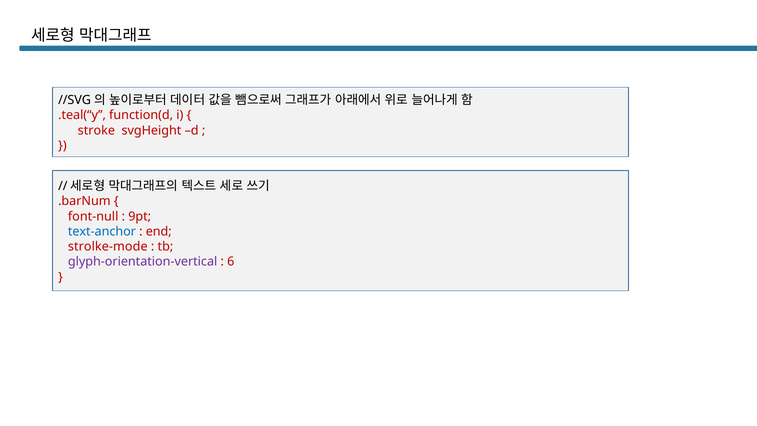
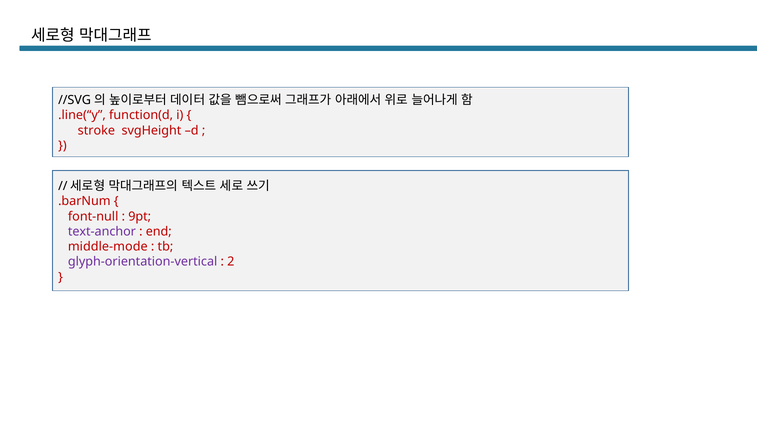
.teal(“y: .teal(“y -> .line(“y
text-anchor colour: blue -> purple
strolke-mode: strolke-mode -> middle-mode
6: 6 -> 2
